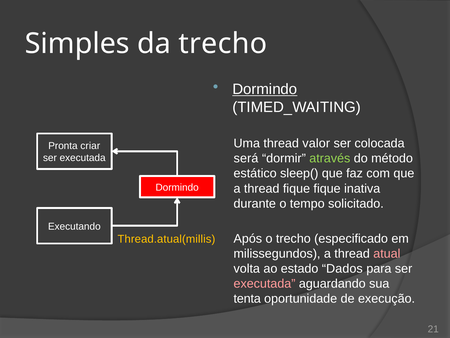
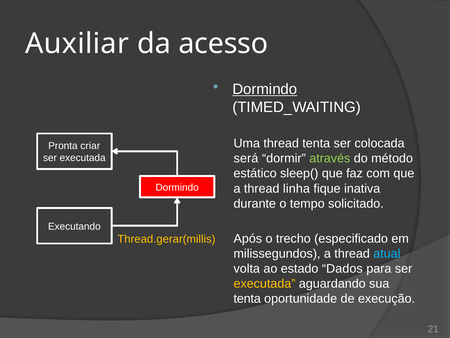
Simples: Simples -> Auxiliar
da trecho: trecho -> acesso
thread valor: valor -> tenta
thread fique: fique -> linha
Thread.atual(millis: Thread.atual(millis -> Thread.gerar(millis
atual colour: pink -> light blue
executada at (265, 283) colour: pink -> yellow
